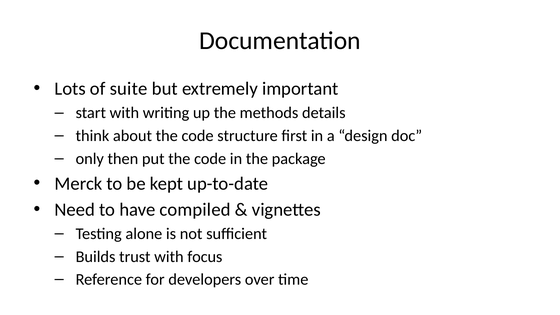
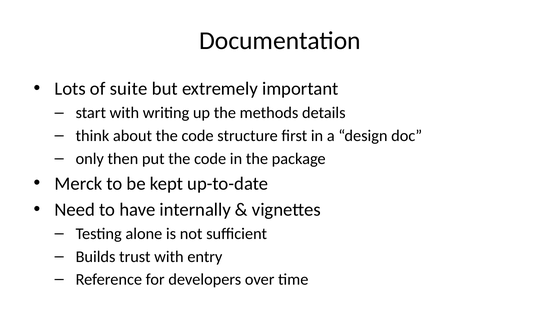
compiled: compiled -> internally
focus: focus -> entry
